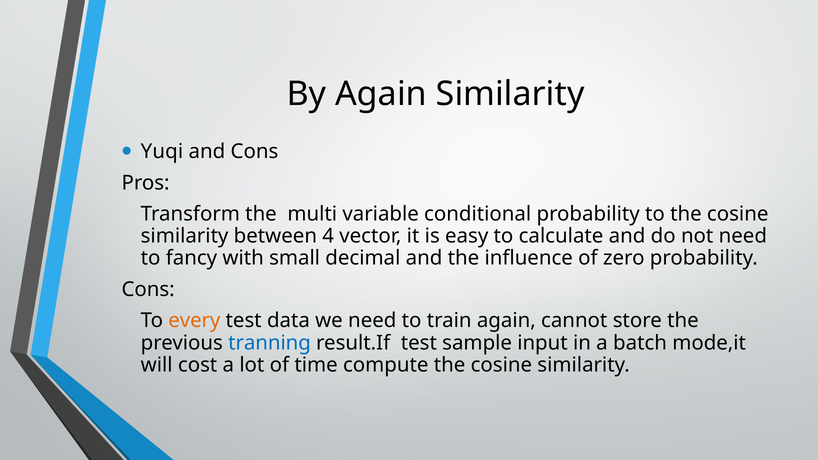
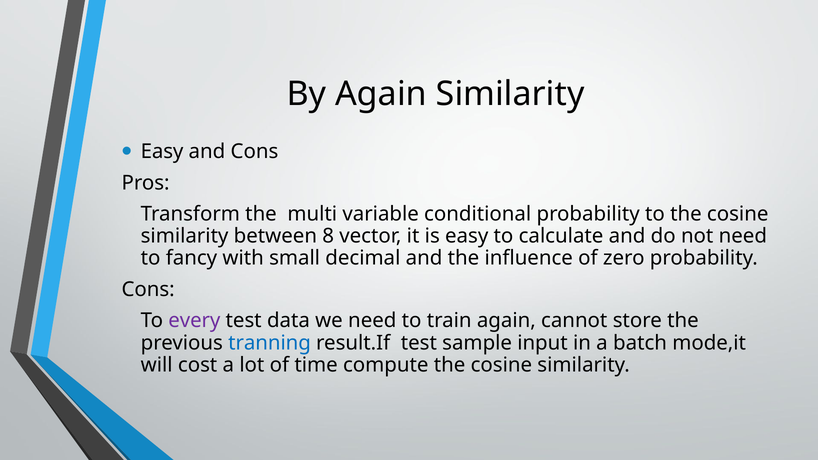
Yuqi at (162, 152): Yuqi -> Easy
4: 4 -> 8
every colour: orange -> purple
